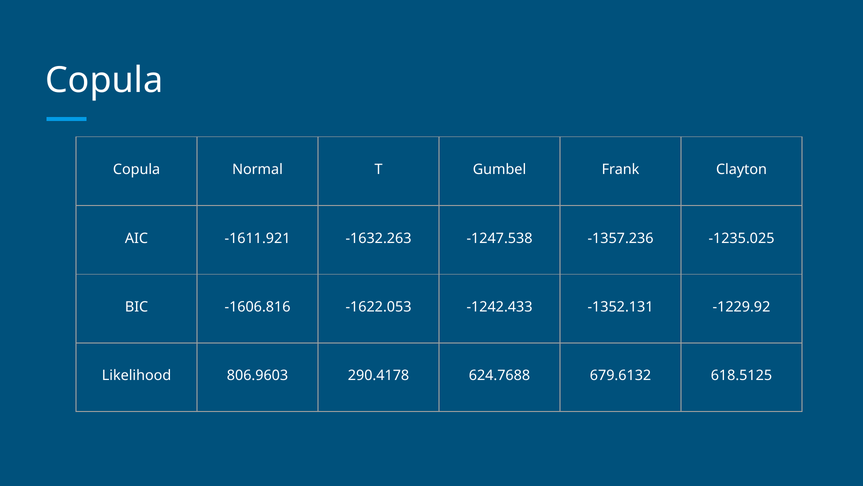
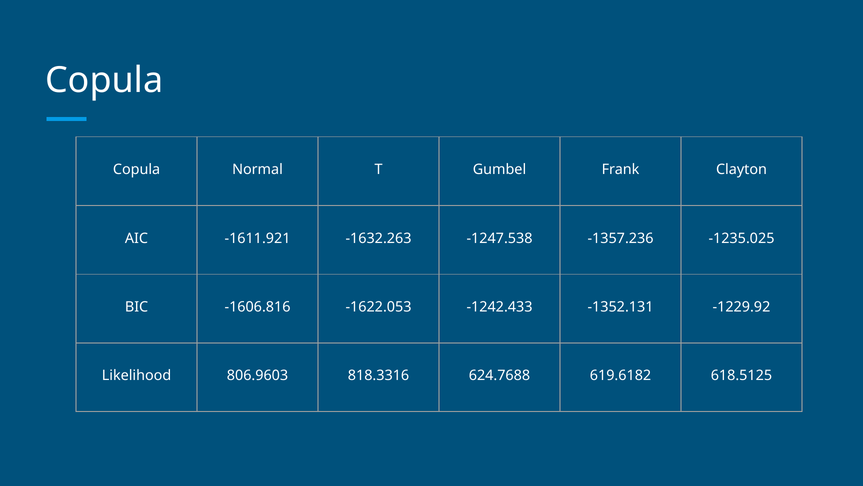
290.4178: 290.4178 -> 818.3316
679.6132: 679.6132 -> 619.6182
